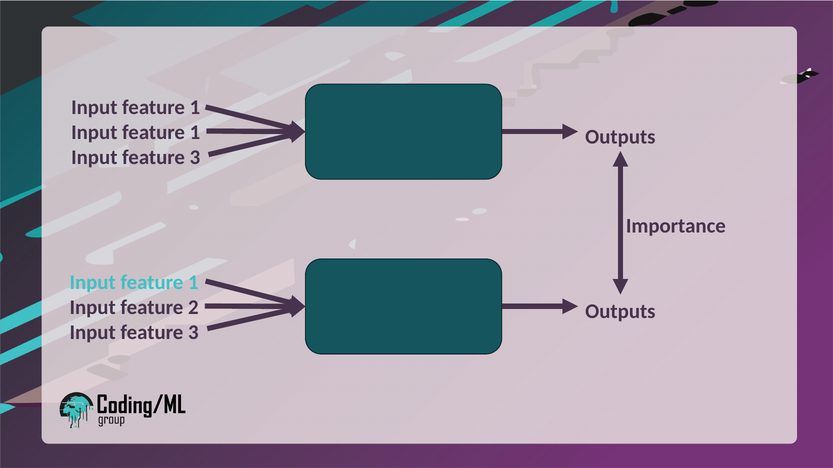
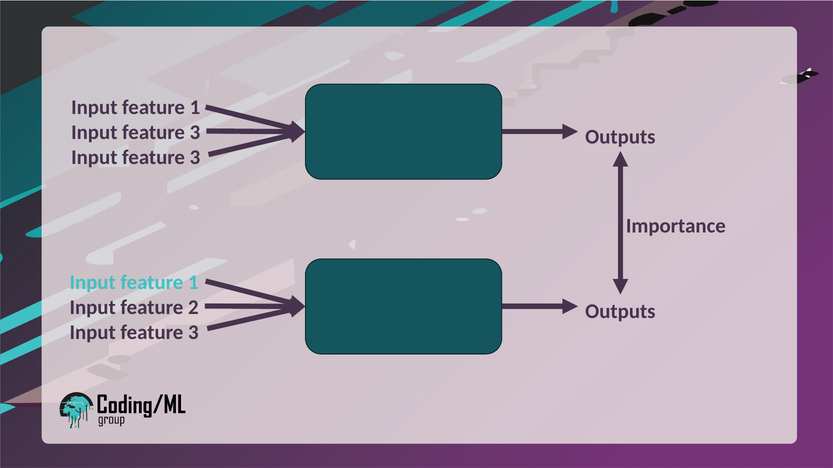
1 at (195, 133): 1 -> 3
